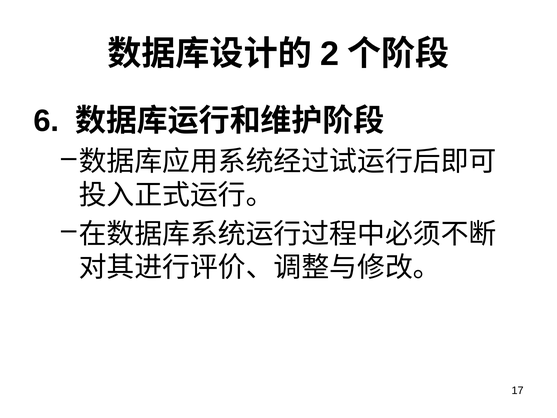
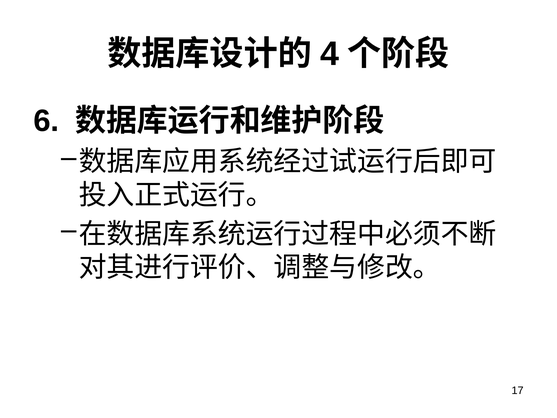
2: 2 -> 4
